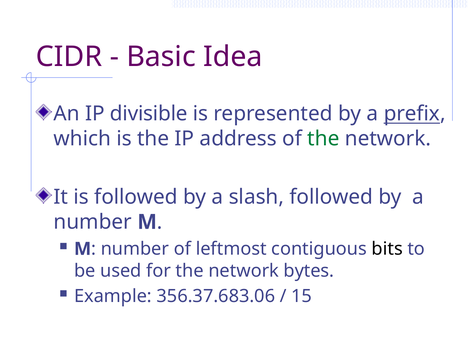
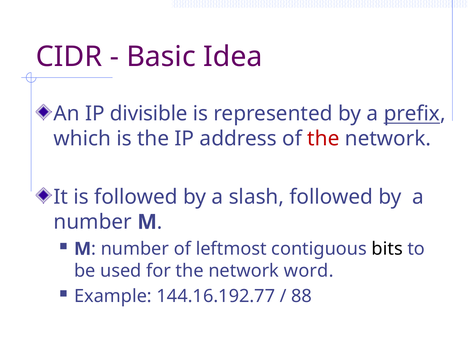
the at (323, 139) colour: green -> red
bytes: bytes -> word
356.37.683.06: 356.37.683.06 -> 144.16.192.77
15: 15 -> 88
